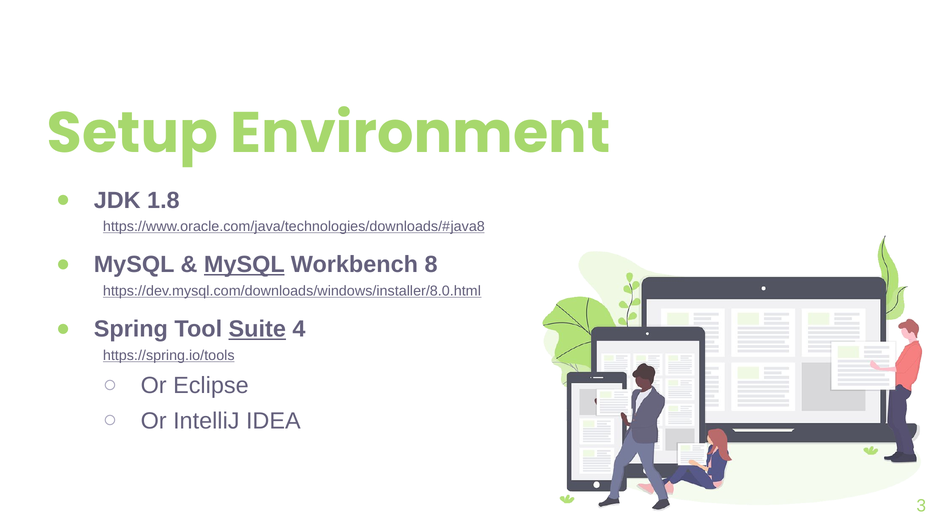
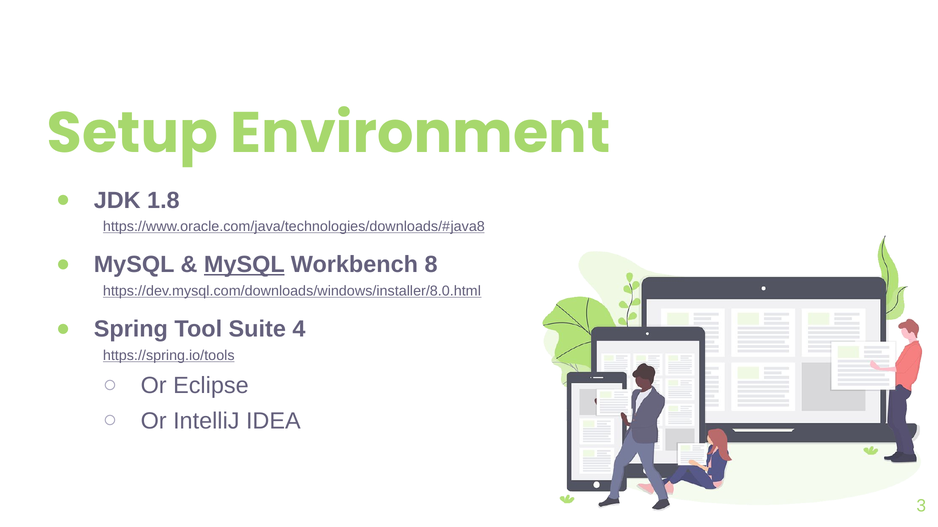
Suite underline: present -> none
